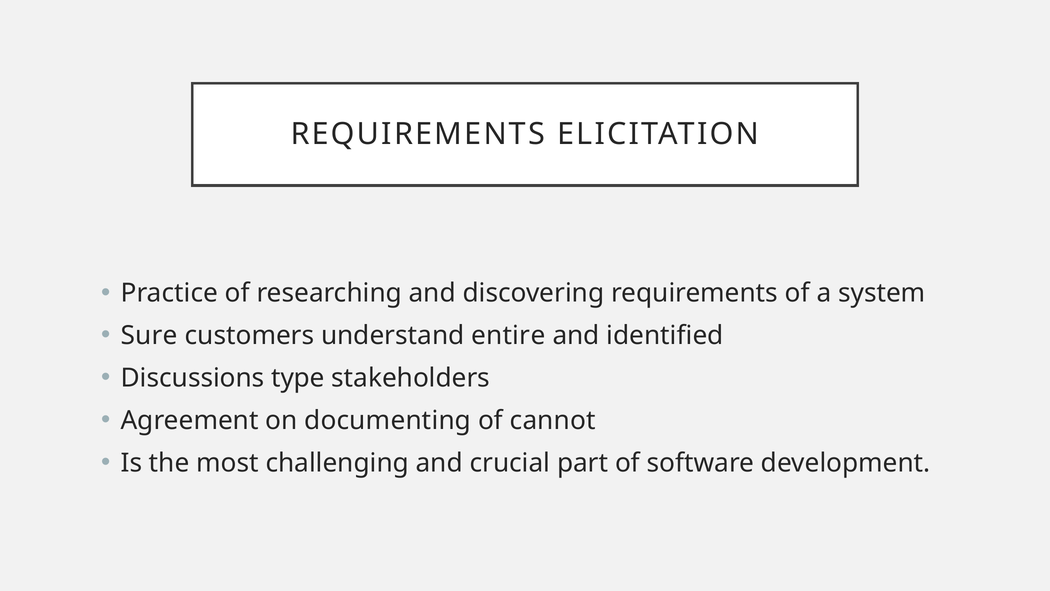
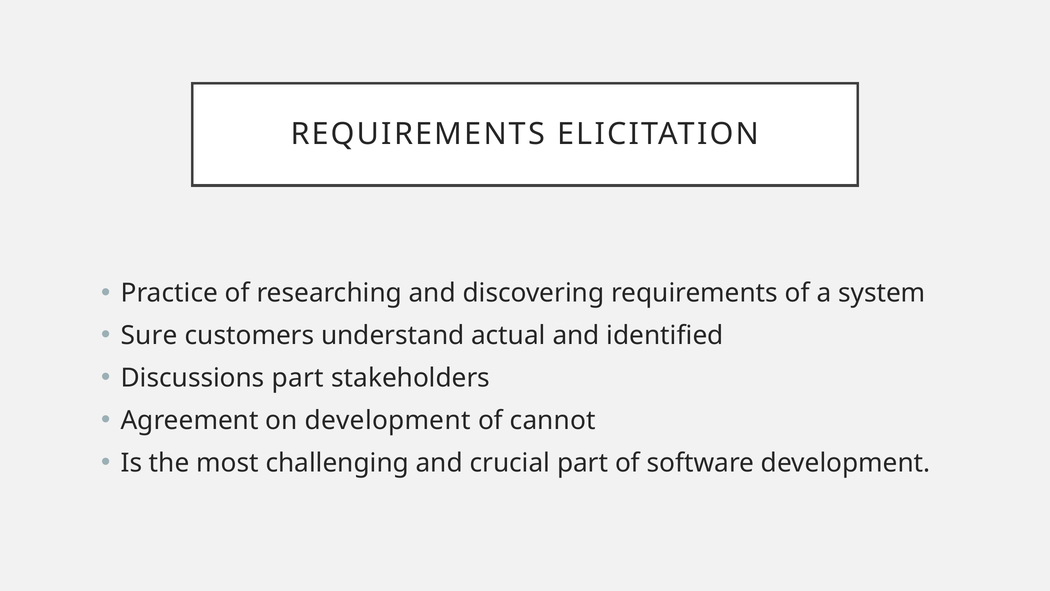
entire: entire -> actual
Discussions type: type -> part
on documenting: documenting -> development
